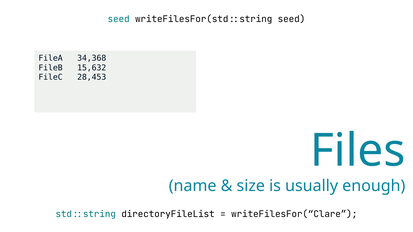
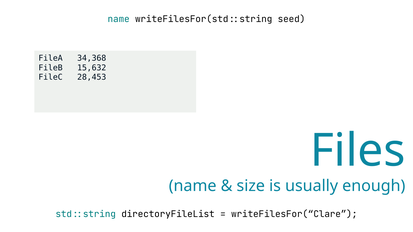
seed at (119, 19): seed -> name
